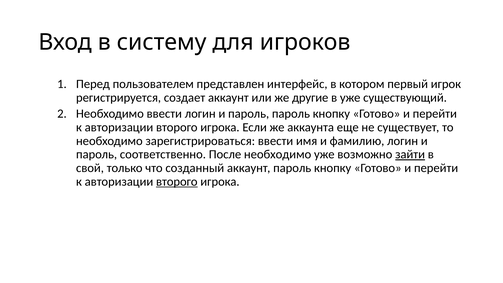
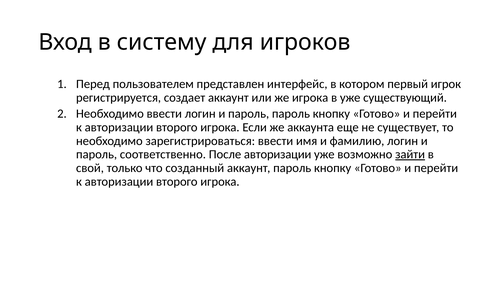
же другие: другие -> игрока
После необходимо: необходимо -> авторизации
второго at (177, 182) underline: present -> none
